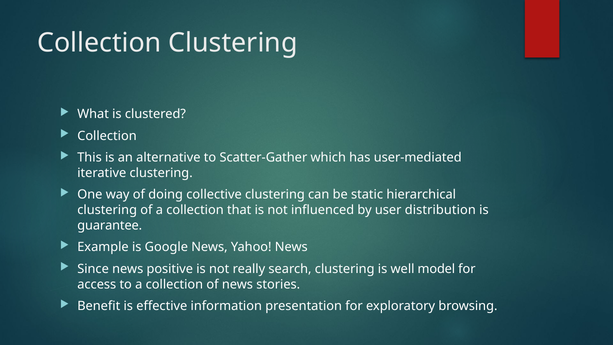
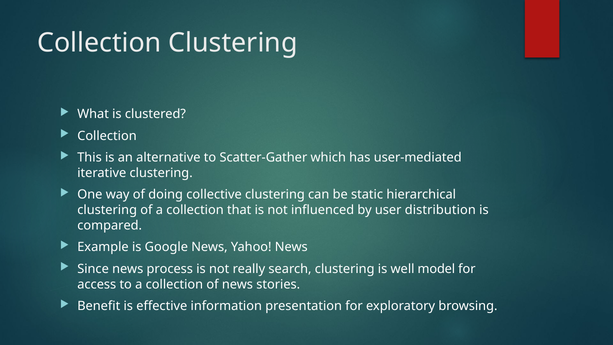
guarantee: guarantee -> compared
positive: positive -> process
